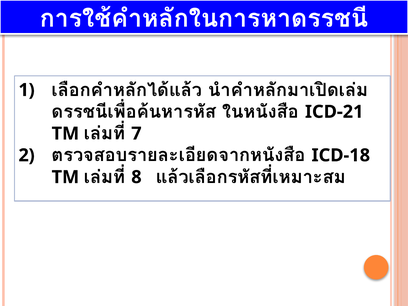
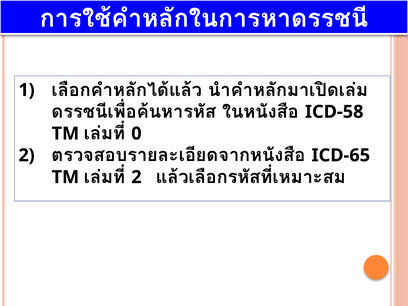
ICD-21: ICD-21 -> ICD-58
7: 7 -> 0
ICD-18: ICD-18 -> ICD-65
8 at (136, 177): 8 -> 2
